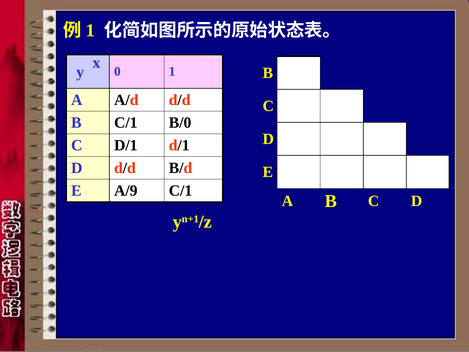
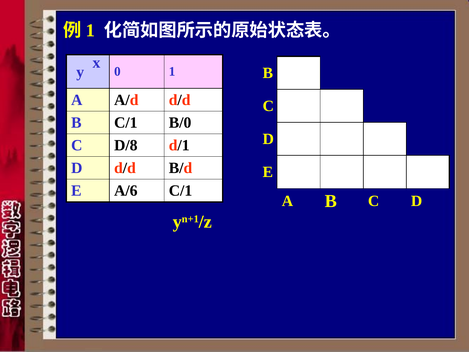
C D/1: D/1 -> D/8
A/9: A/9 -> A/6
